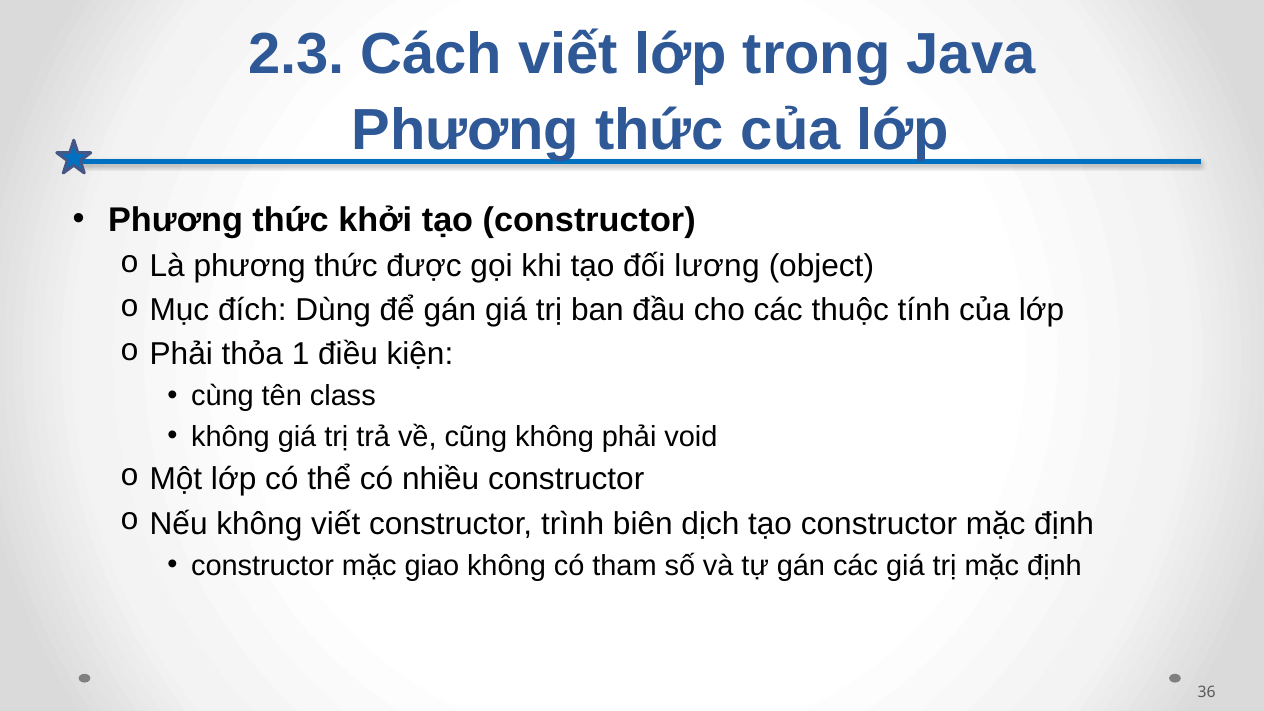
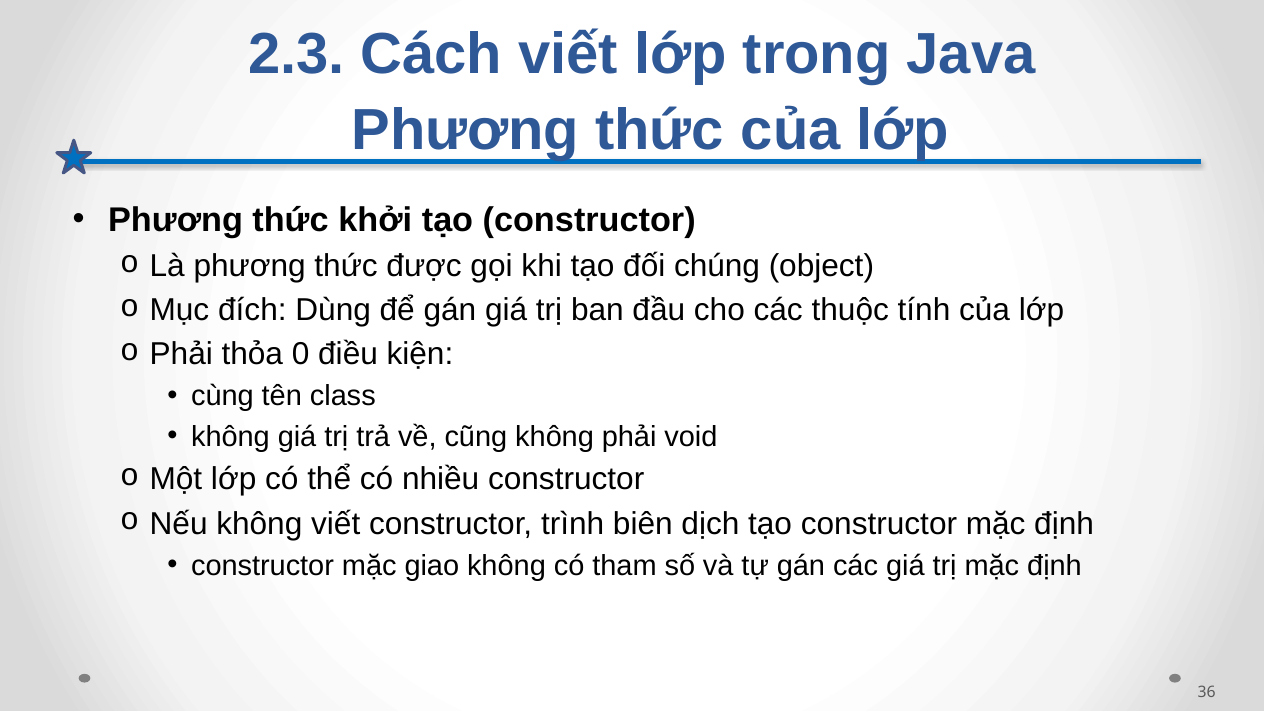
lương: lương -> chúng
1: 1 -> 0
